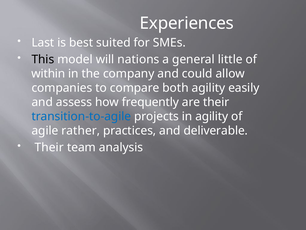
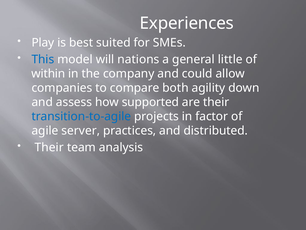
Last: Last -> Play
This colour: black -> blue
easily: easily -> down
frequently: frequently -> supported
in agility: agility -> factor
rather: rather -> server
deliverable: deliverable -> distributed
